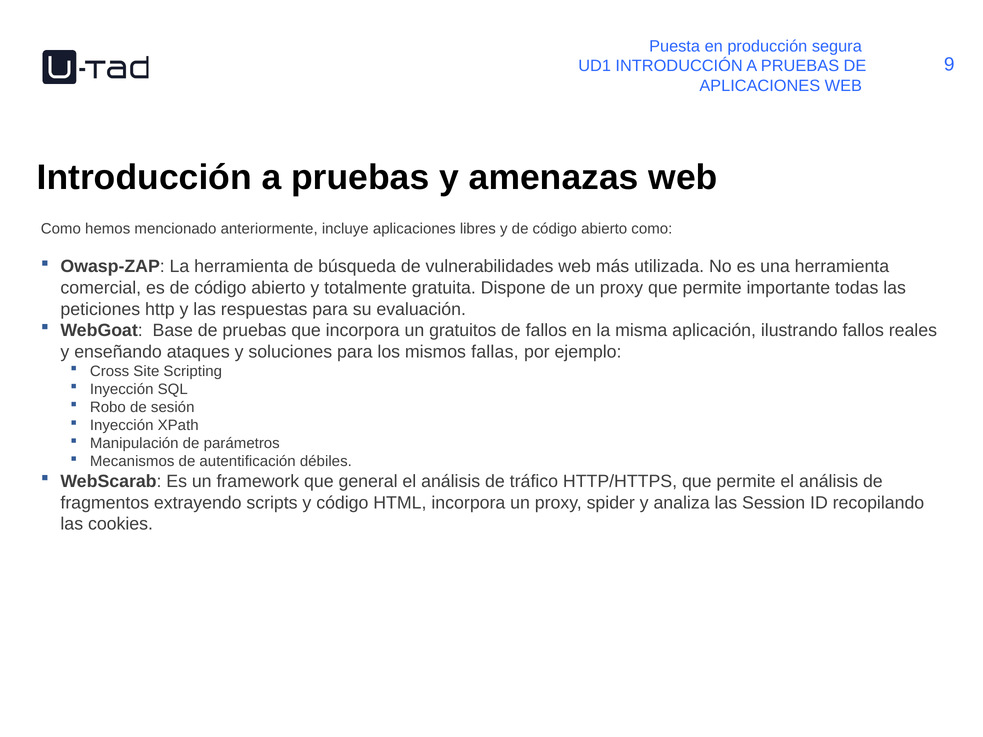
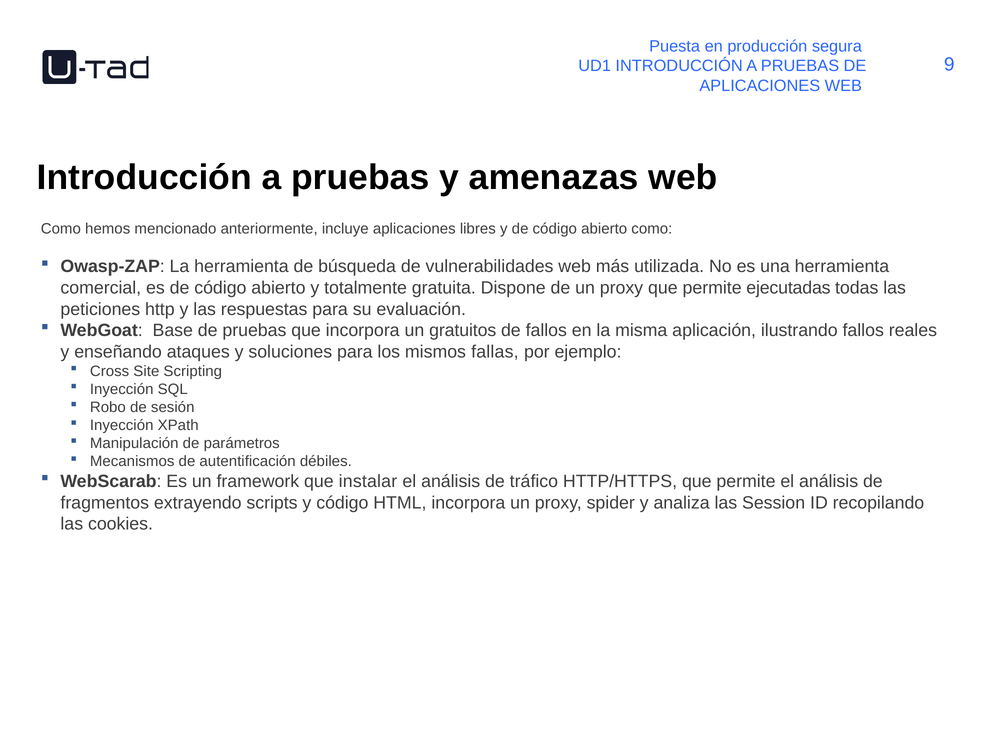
importante: importante -> ejecutadas
general: general -> instalar
